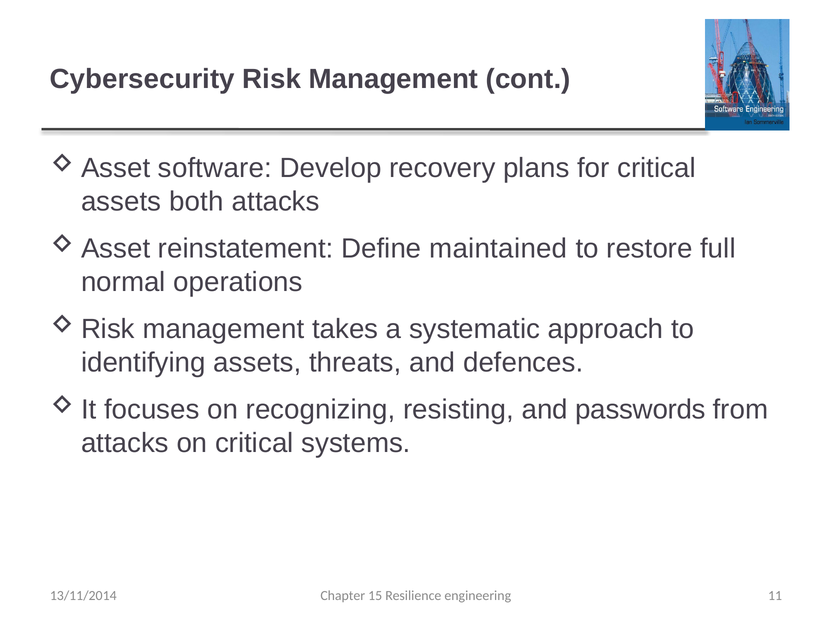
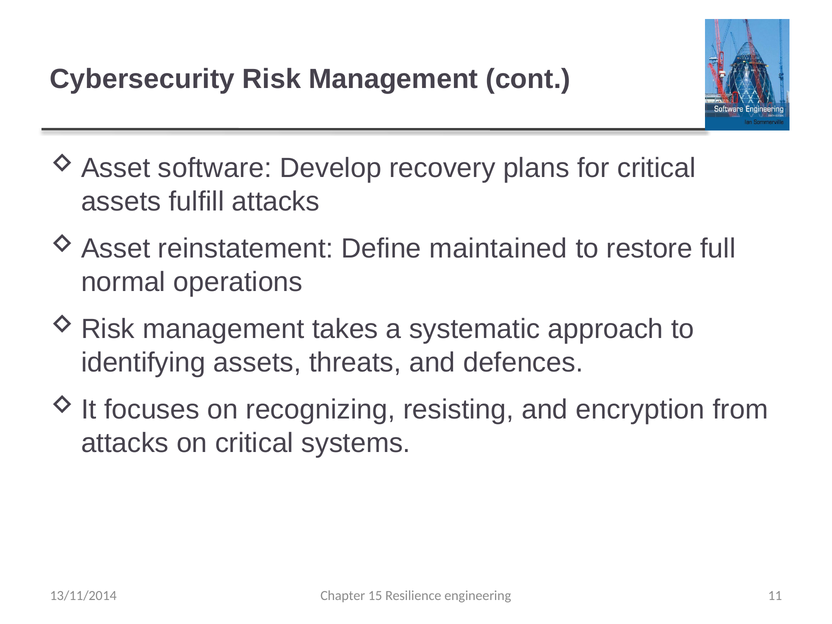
both: both -> fulfill
passwords: passwords -> encryption
